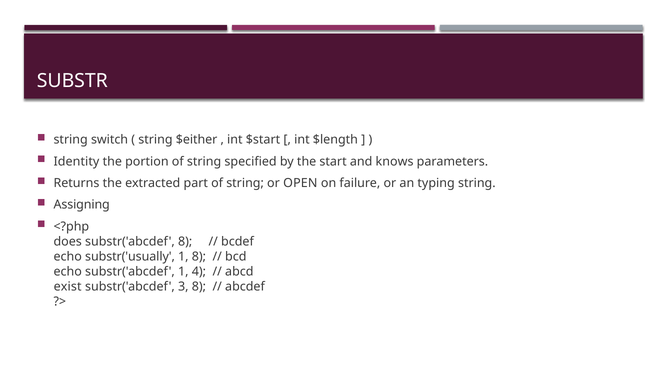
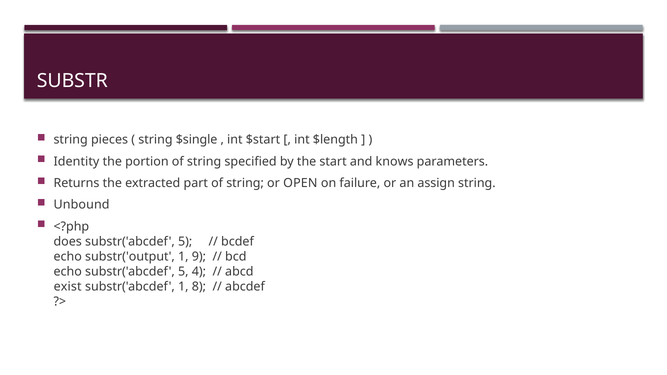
switch: switch -> pieces
$either: $either -> $single
typing: typing -> assign
Assigning: Assigning -> Unbound
8 at (185, 242): 8 -> 5
substr('usually: substr('usually -> substr('output
1 8: 8 -> 9
echo substr('abcdef 1: 1 -> 5
substr('abcdef 3: 3 -> 1
